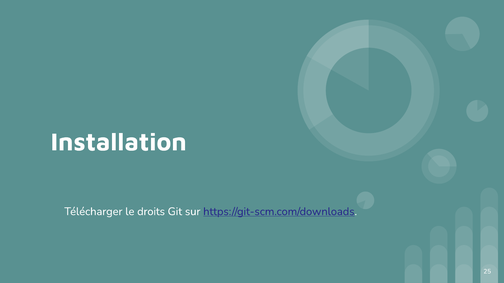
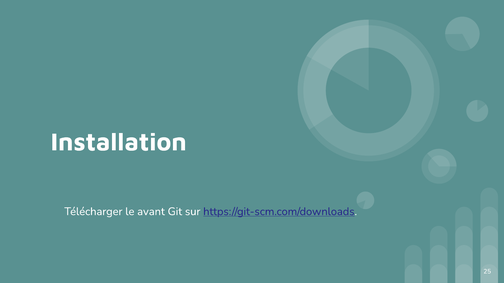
droits: droits -> avant
